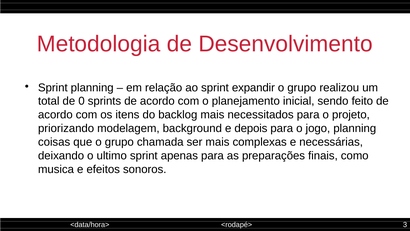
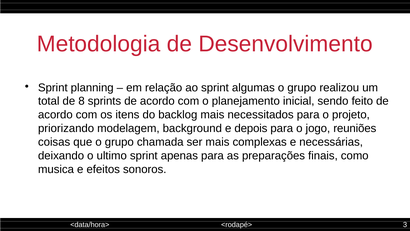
expandir: expandir -> algumas
0: 0 -> 8
jogo planning: planning -> reuniões
